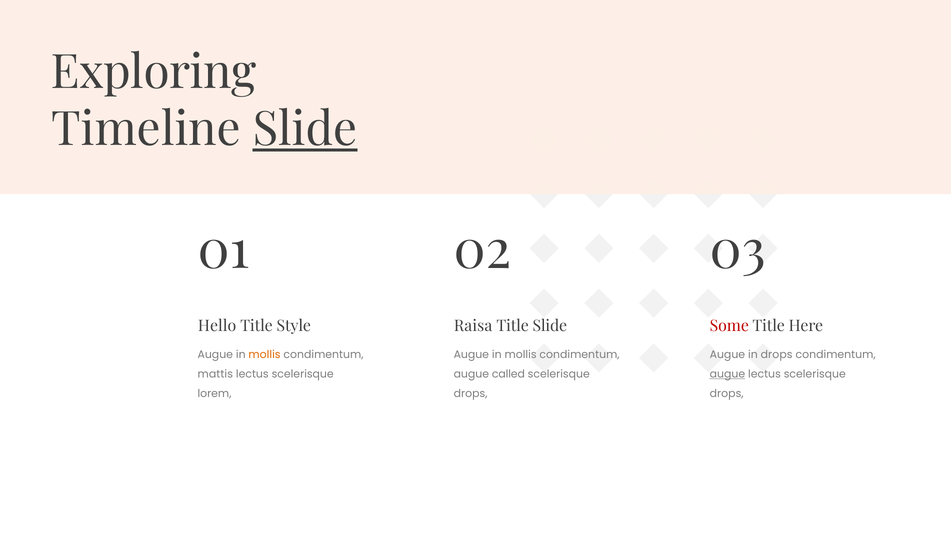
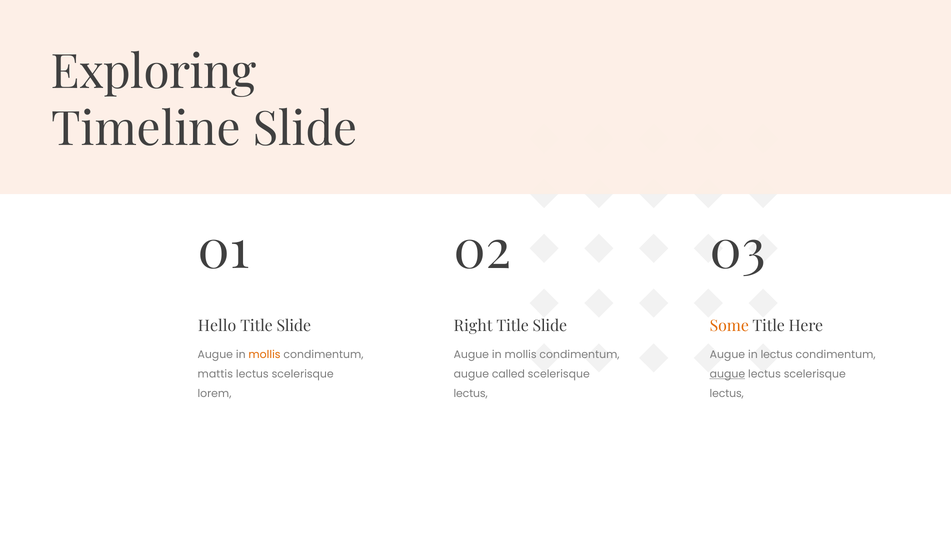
Slide at (305, 130) underline: present -> none
Style at (294, 326): Style -> Slide
Raisa: Raisa -> Right
Some colour: red -> orange
in drops: drops -> lectus
drops at (471, 394): drops -> lectus
drops at (727, 394): drops -> lectus
